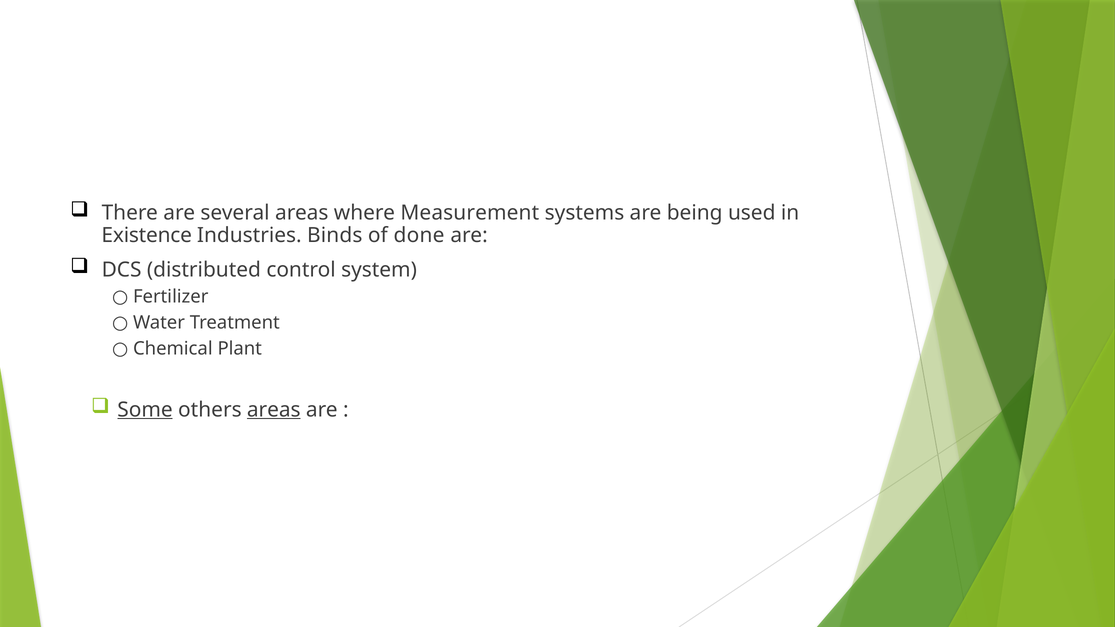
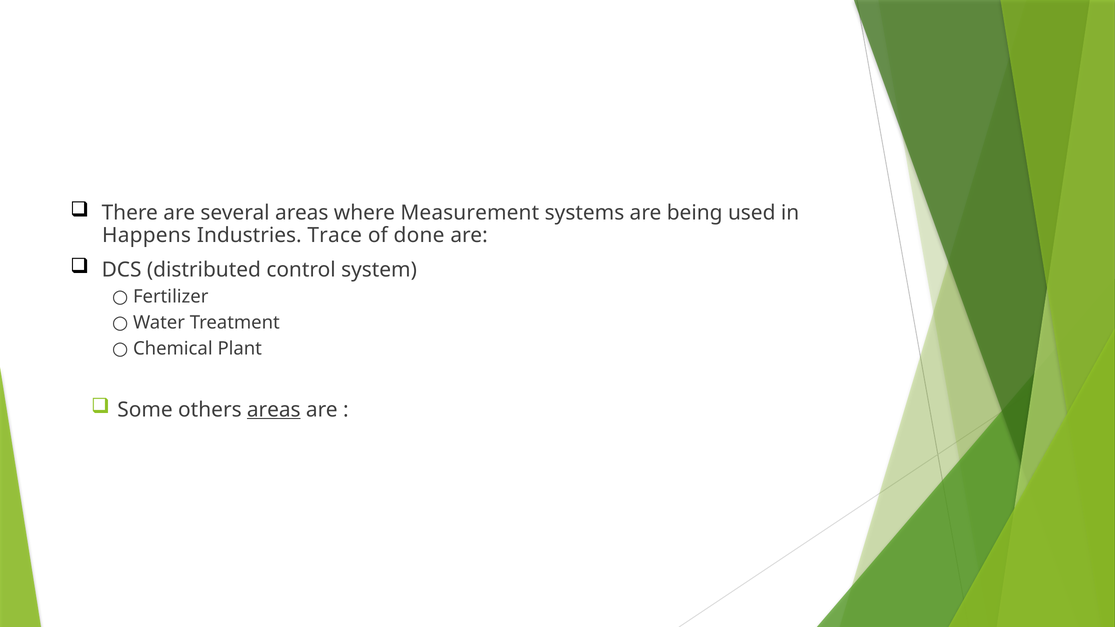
Existence: Existence -> Happens
Binds: Binds -> Trace
Some underline: present -> none
